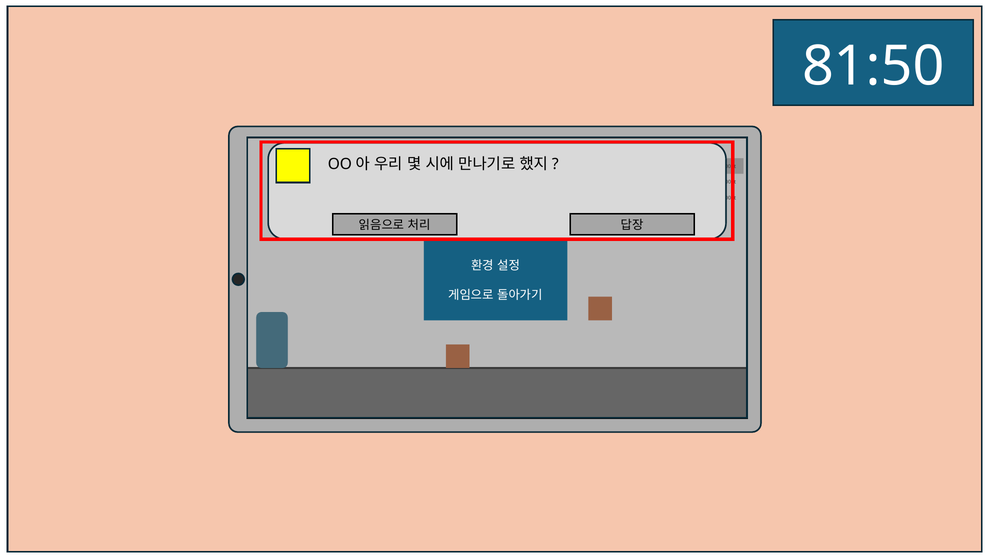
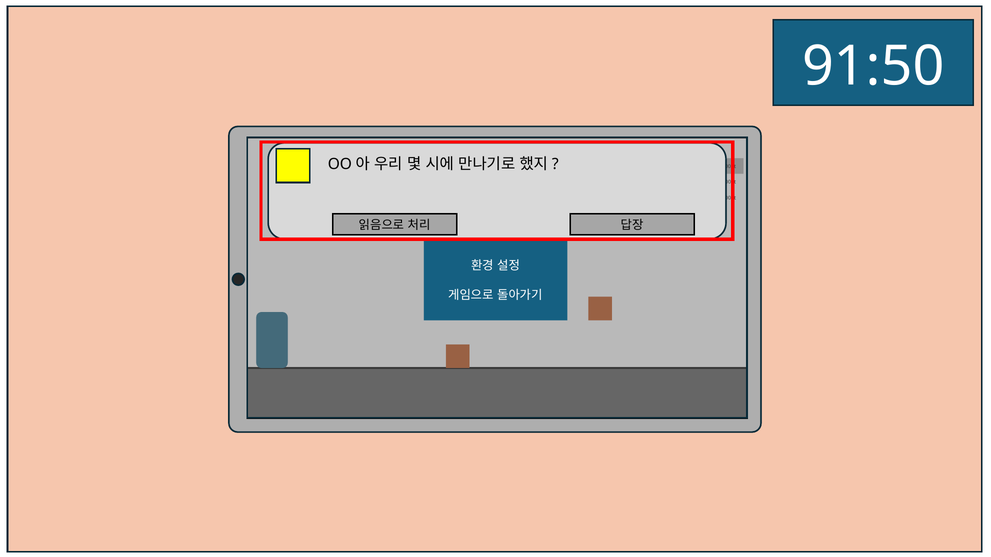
81:50: 81:50 -> 91:50
